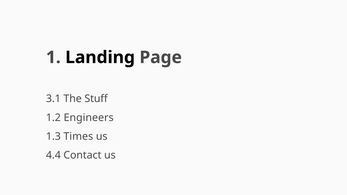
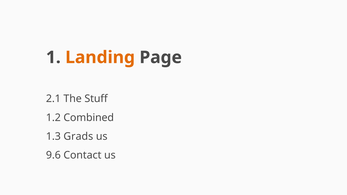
Landing colour: black -> orange
3.1: 3.1 -> 2.1
Engineers: Engineers -> Combined
Times: Times -> Grads
4.4: 4.4 -> 9.6
